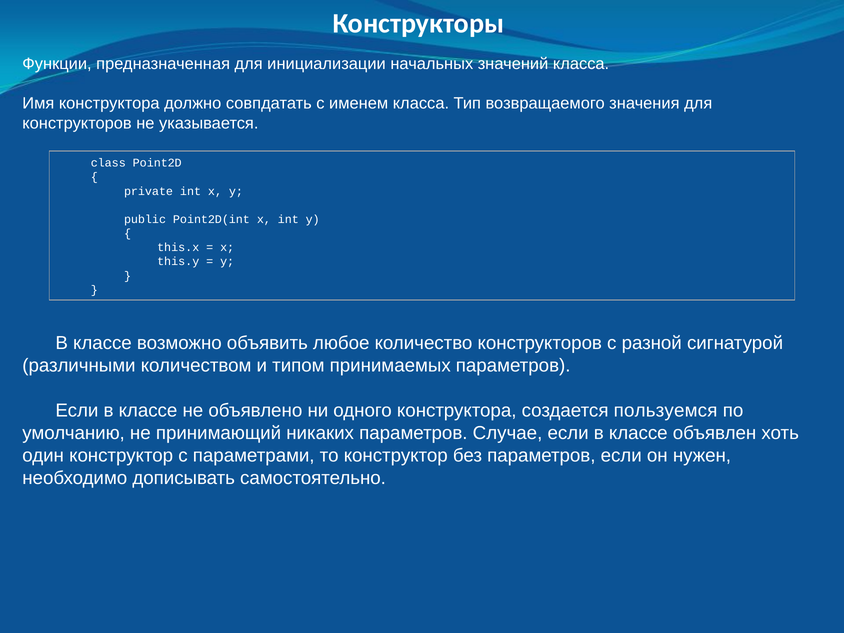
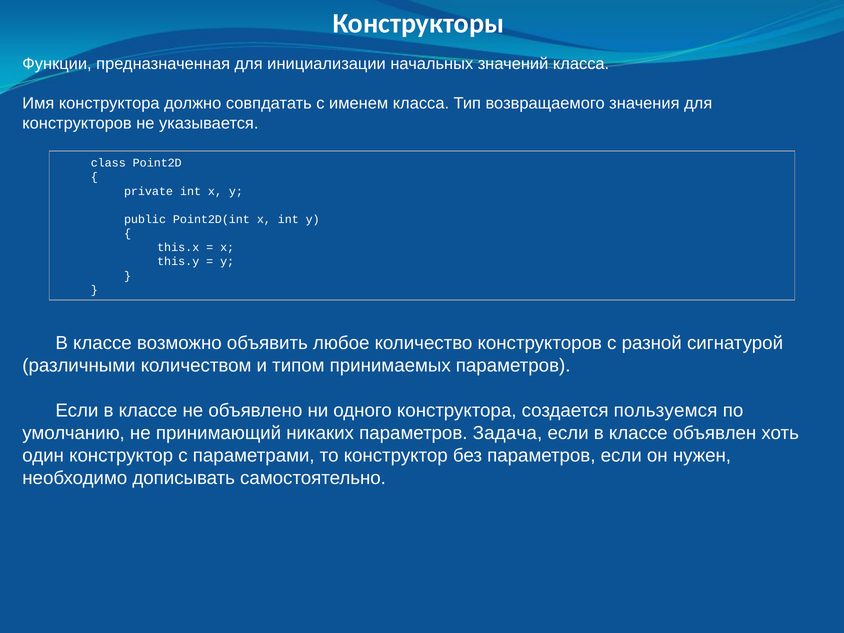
Случае: Случае -> Задача
